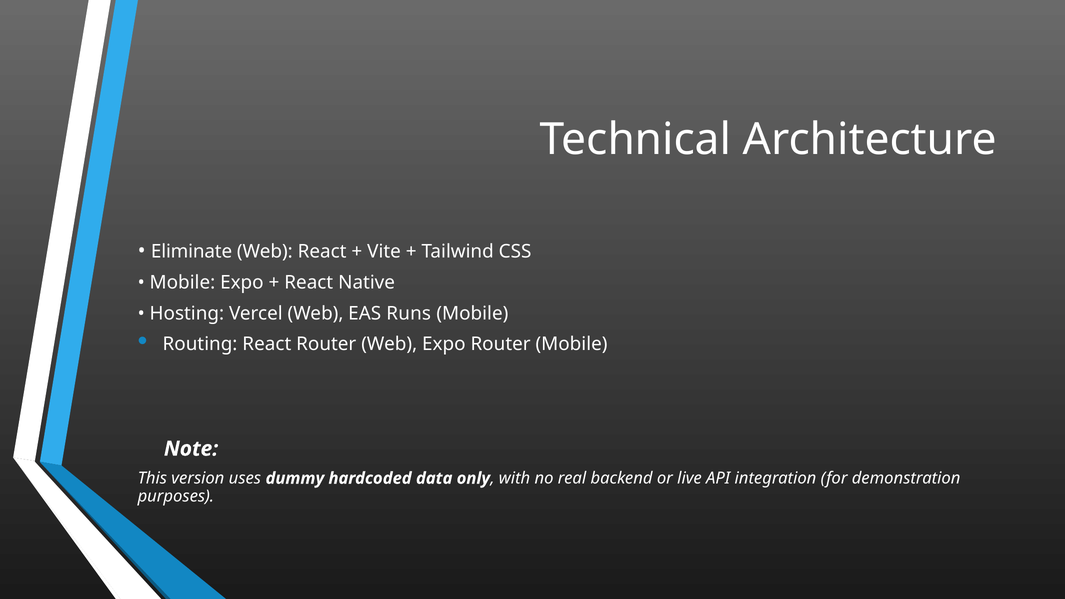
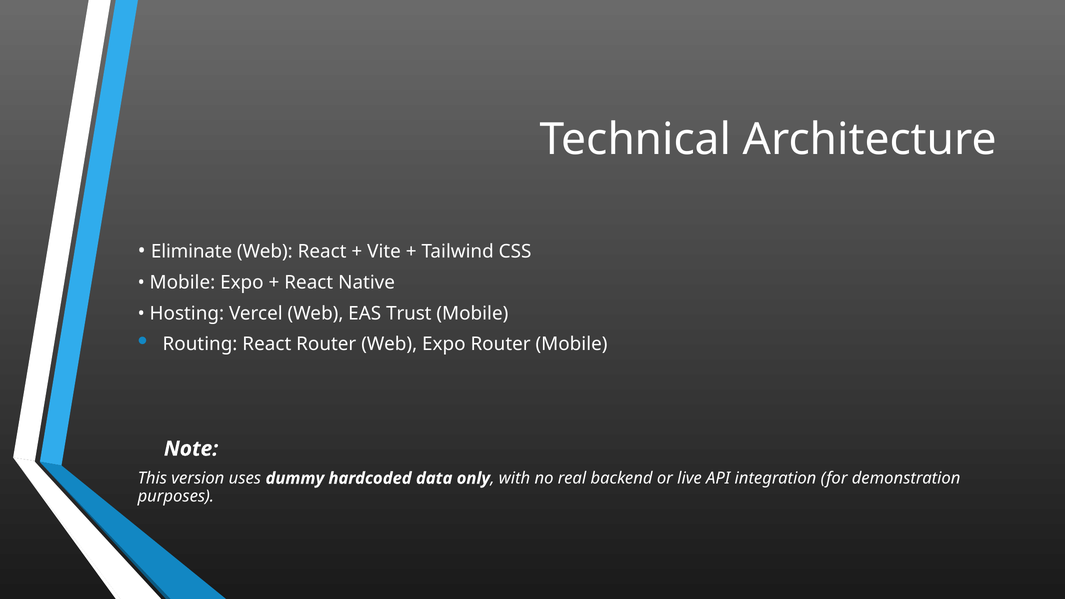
Runs: Runs -> Trust
